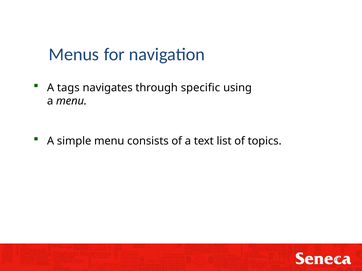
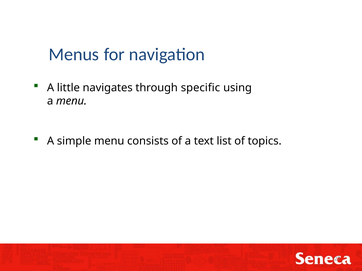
tags: tags -> little
